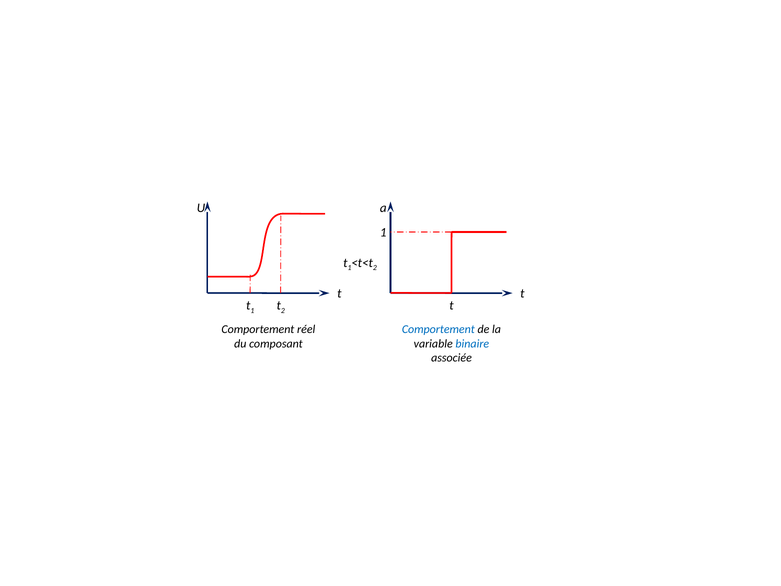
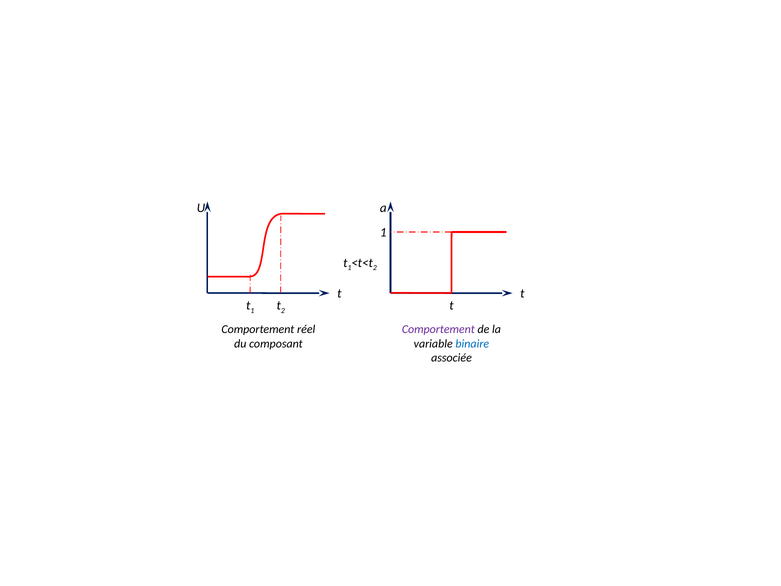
Comportement at (438, 329) colour: blue -> purple
